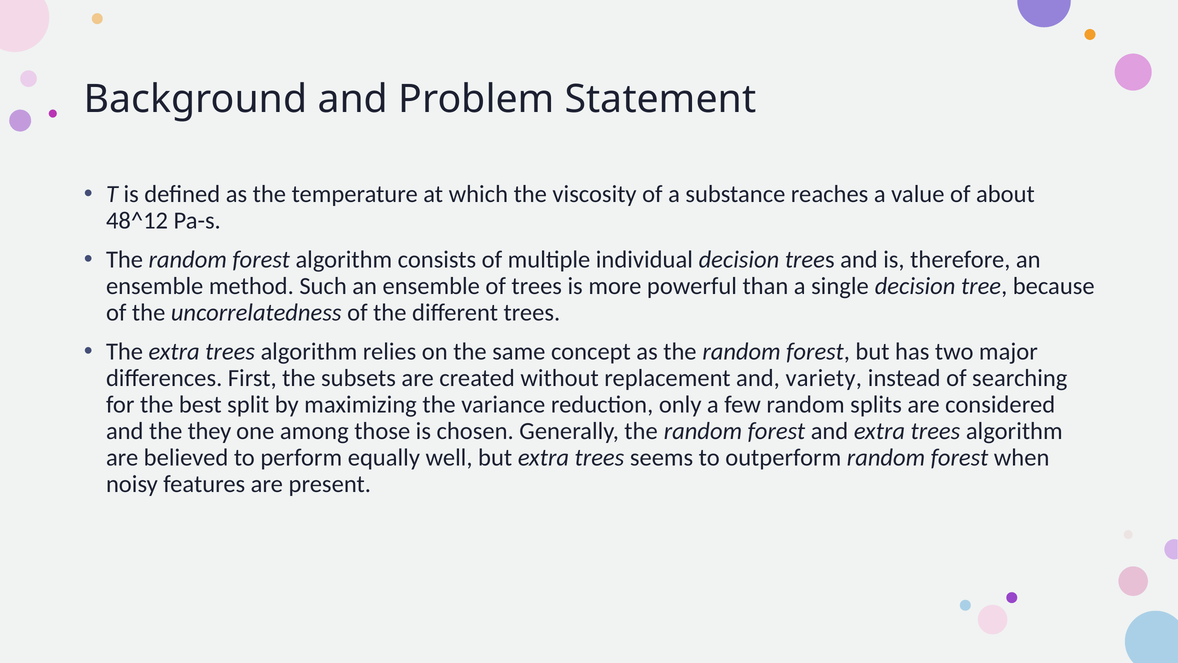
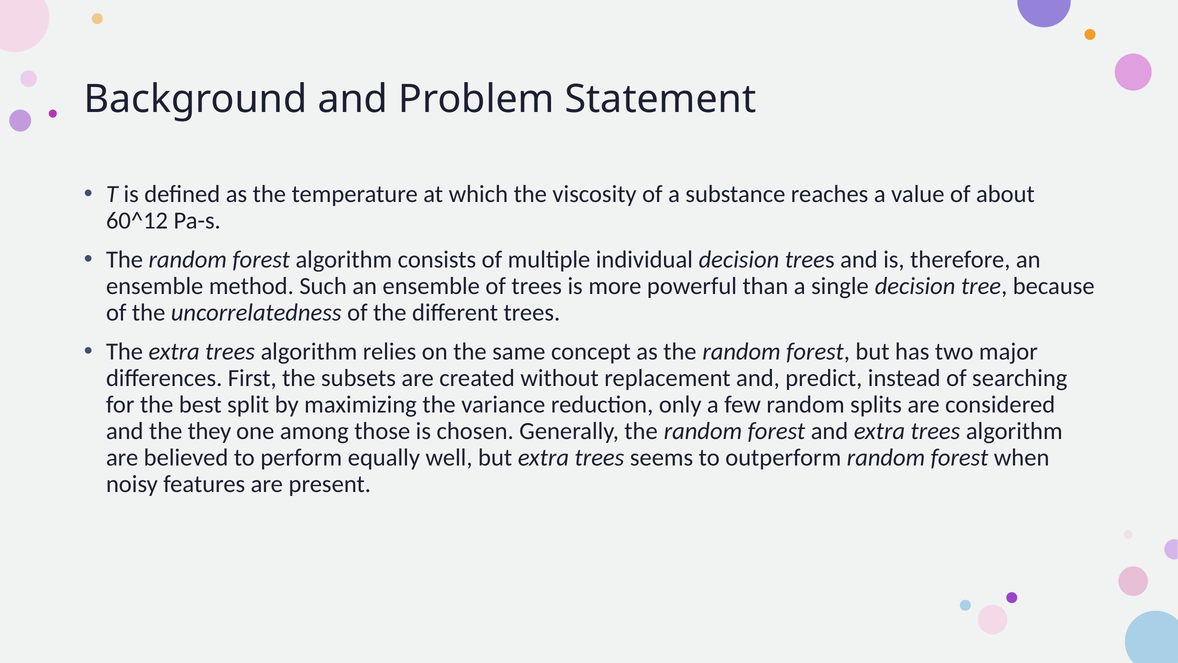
48^12: 48^12 -> 60^12
variety: variety -> predict
